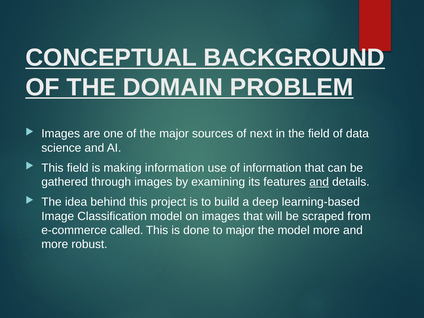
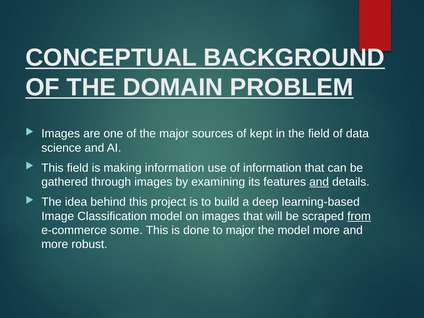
next: next -> kept
from underline: none -> present
called: called -> some
